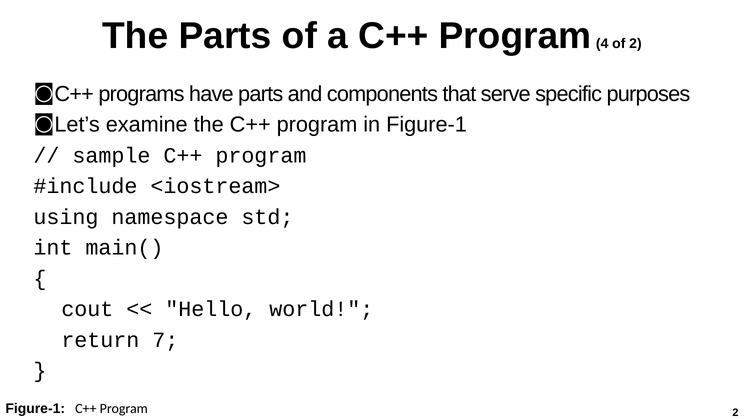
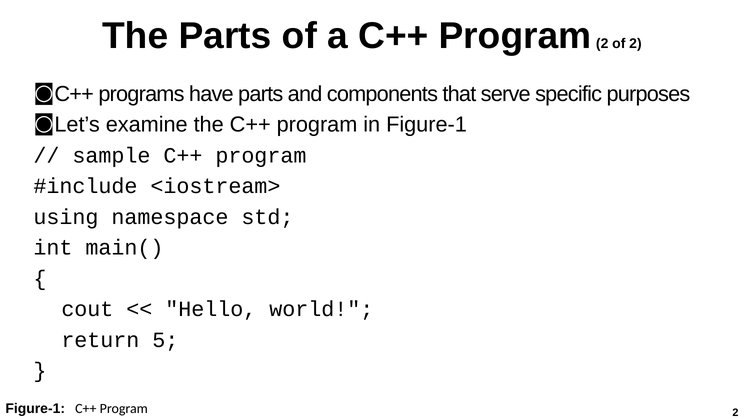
Program 4: 4 -> 2
7: 7 -> 5
